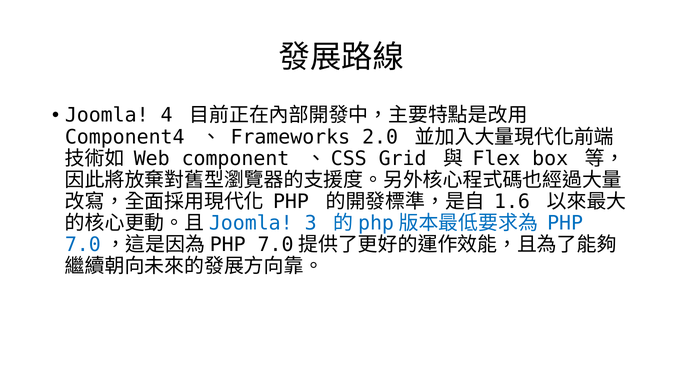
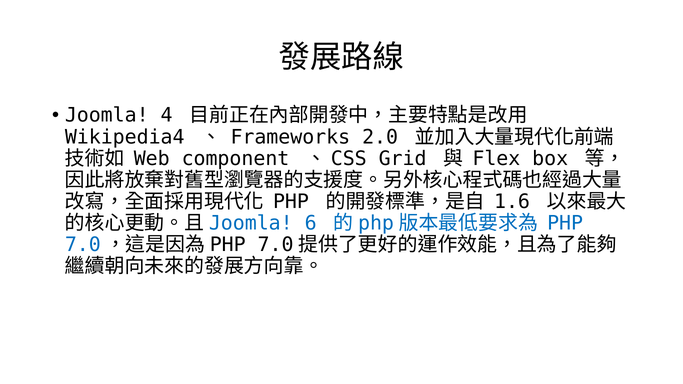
Component4: Component4 -> Wikipedia4
3: 3 -> 6
